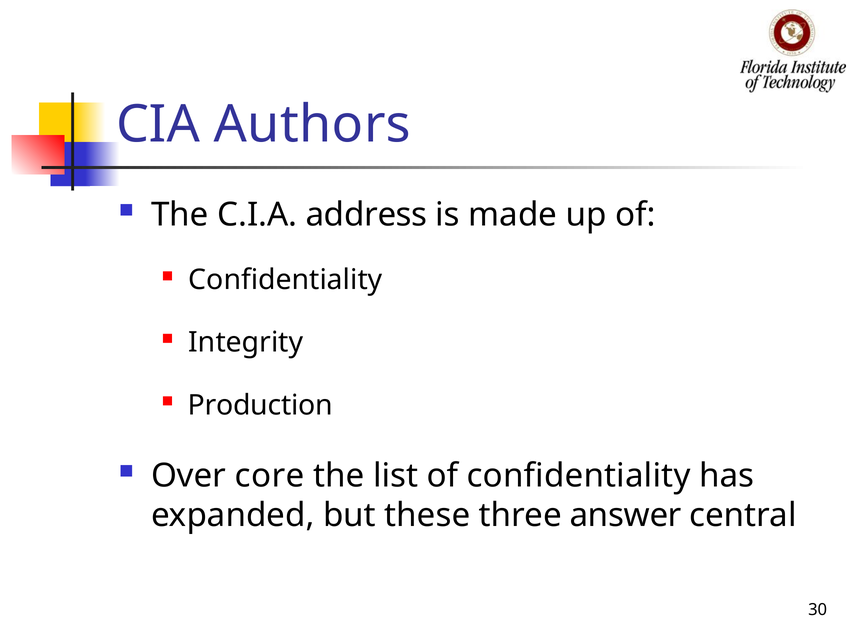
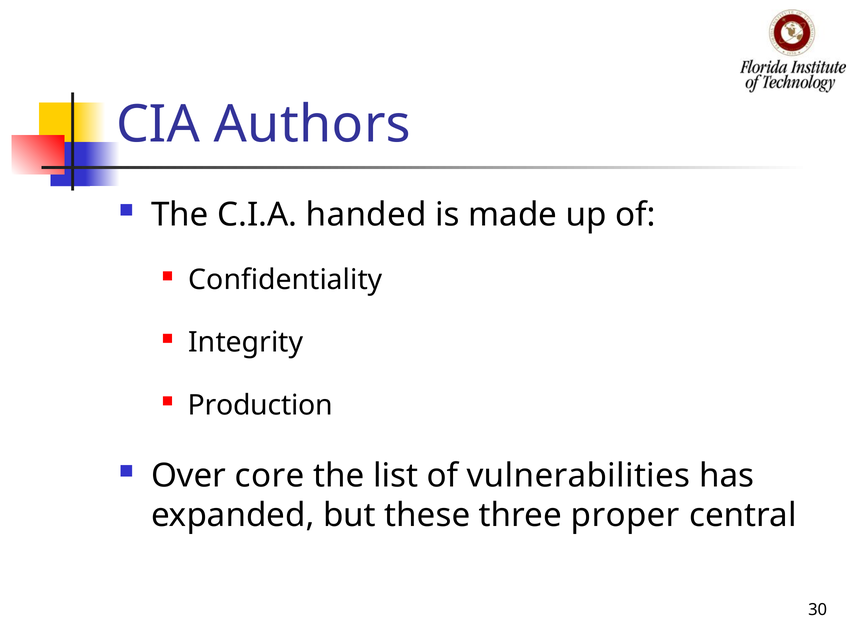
address: address -> handed
of confidentiality: confidentiality -> vulnerabilities
answer: answer -> proper
